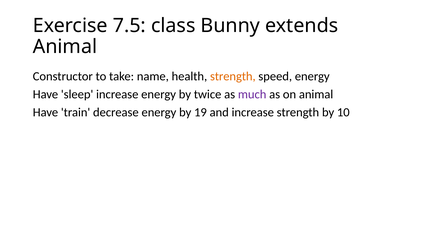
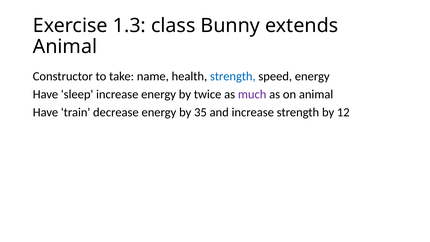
7.5: 7.5 -> 1.3
strength at (233, 76) colour: orange -> blue
19: 19 -> 35
10: 10 -> 12
